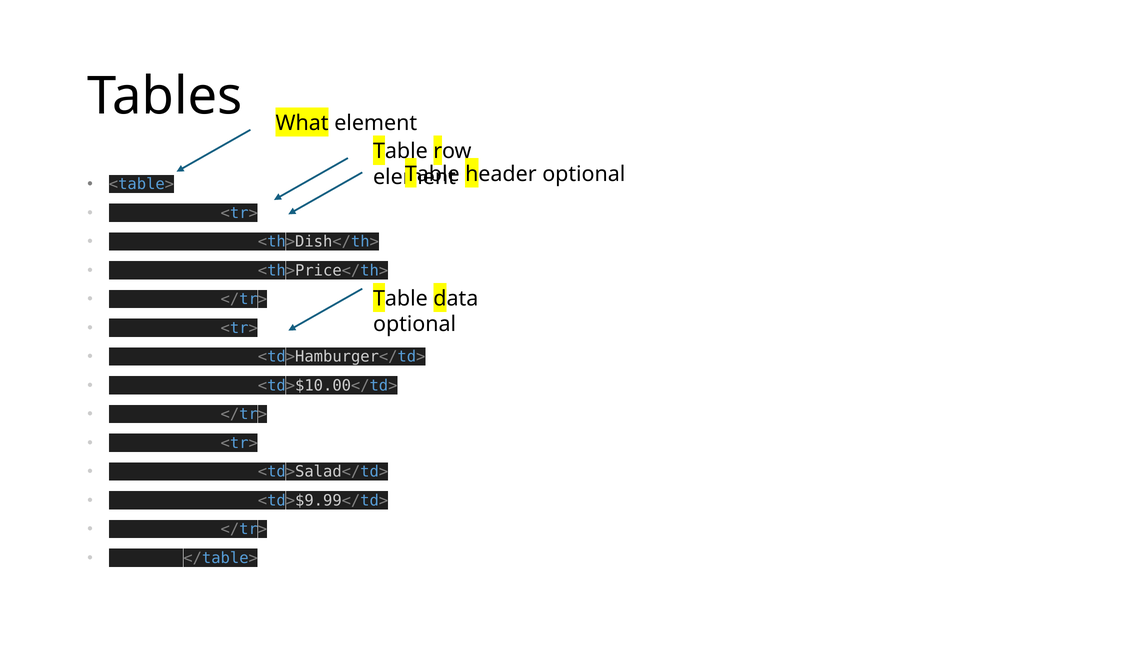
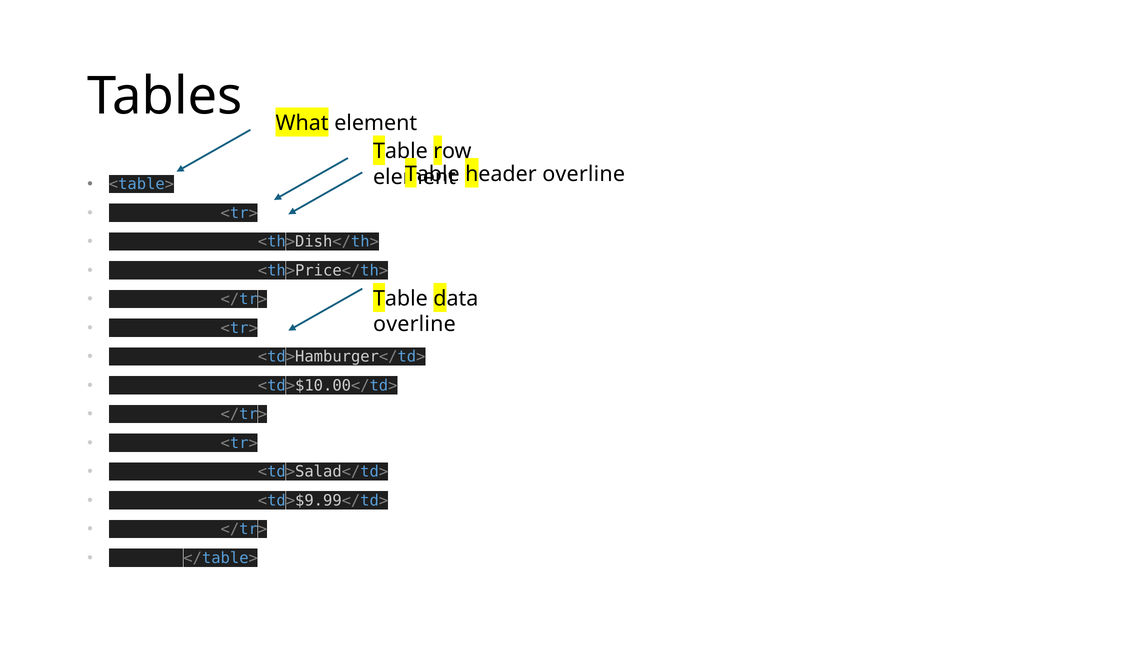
header optional: optional -> overline
optional at (415, 324): optional -> overline
